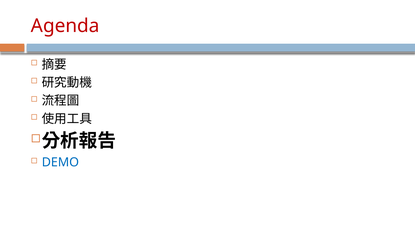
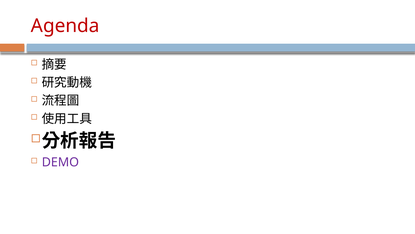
DEMO colour: blue -> purple
